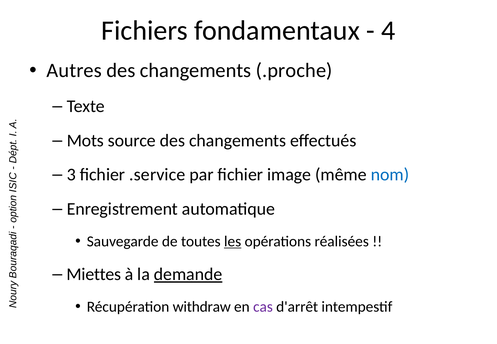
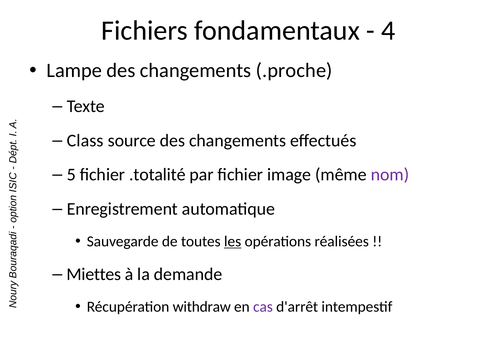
Autres: Autres -> Lampe
Mots: Mots -> Class
3: 3 -> 5
.service: .service -> .totalité
nom colour: blue -> purple
demande underline: present -> none
